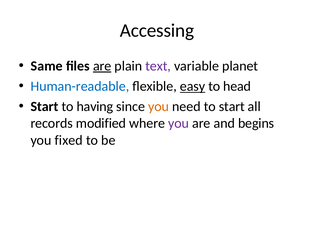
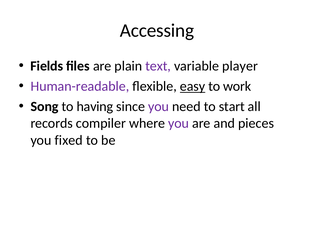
Same: Same -> Fields
are at (102, 66) underline: present -> none
planet: planet -> player
Human-readable colour: blue -> purple
head: head -> work
Start at (45, 106): Start -> Song
you at (159, 106) colour: orange -> purple
modified: modified -> compiler
begins: begins -> pieces
